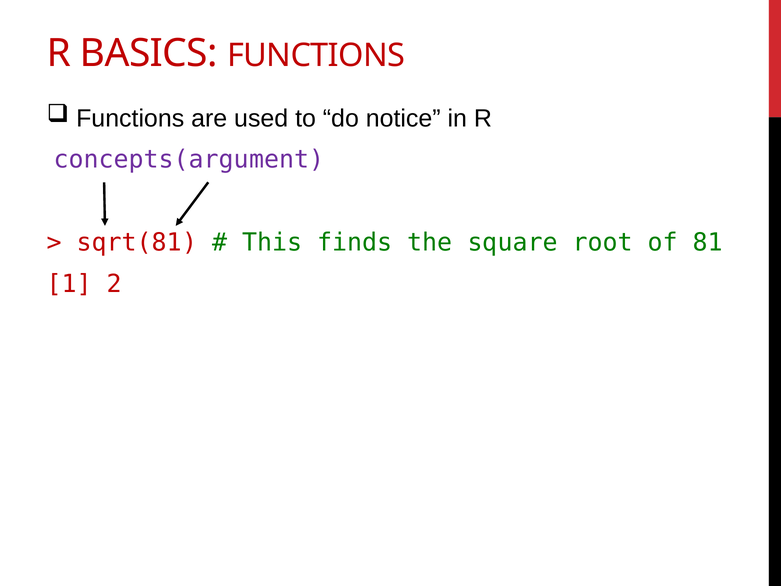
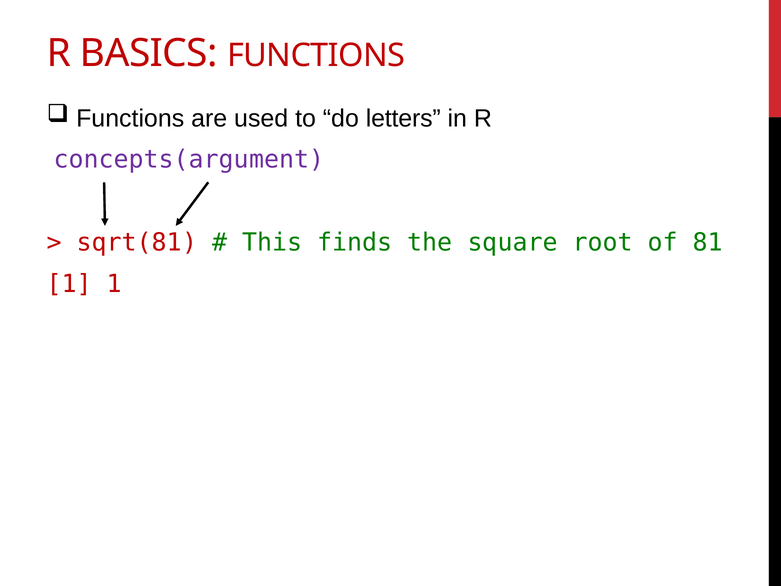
notice: notice -> letters
1 2: 2 -> 1
